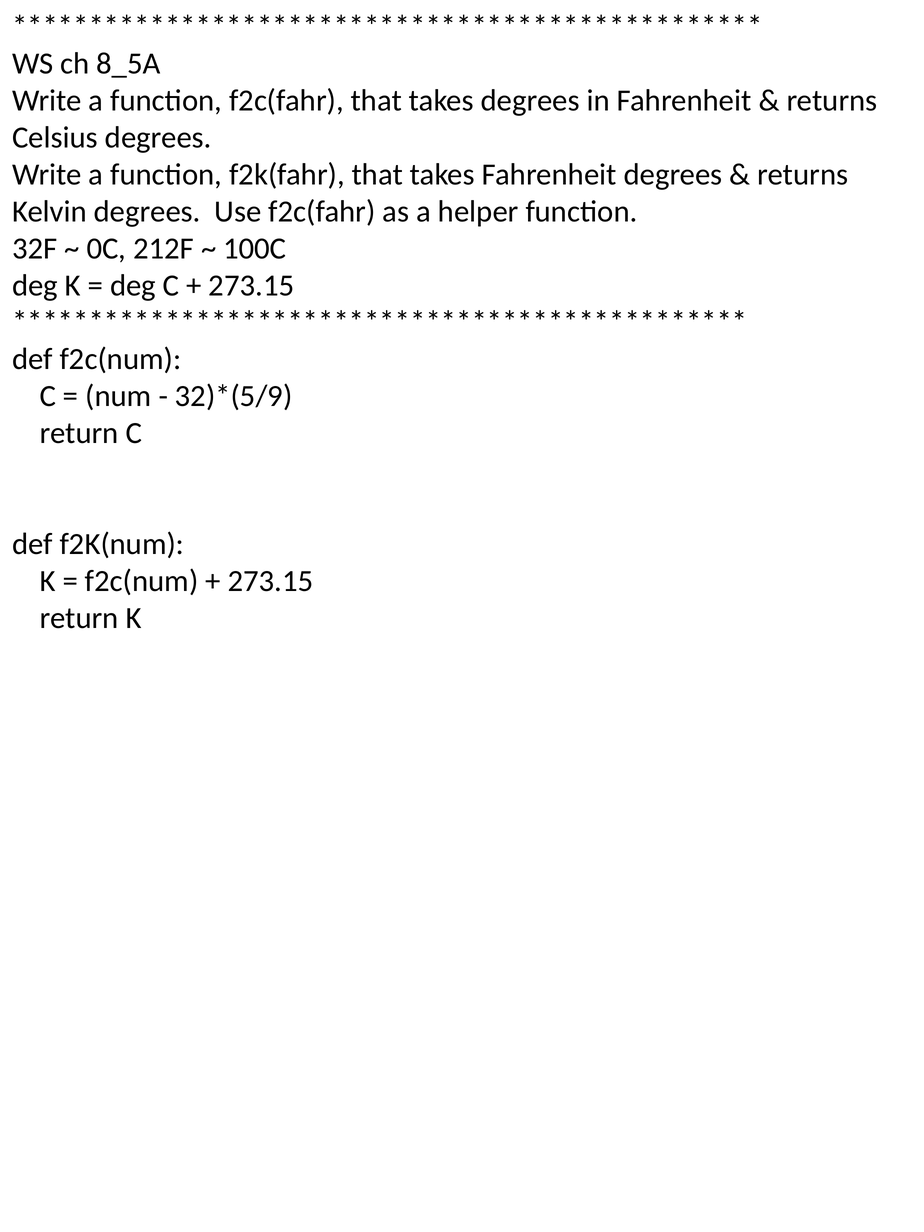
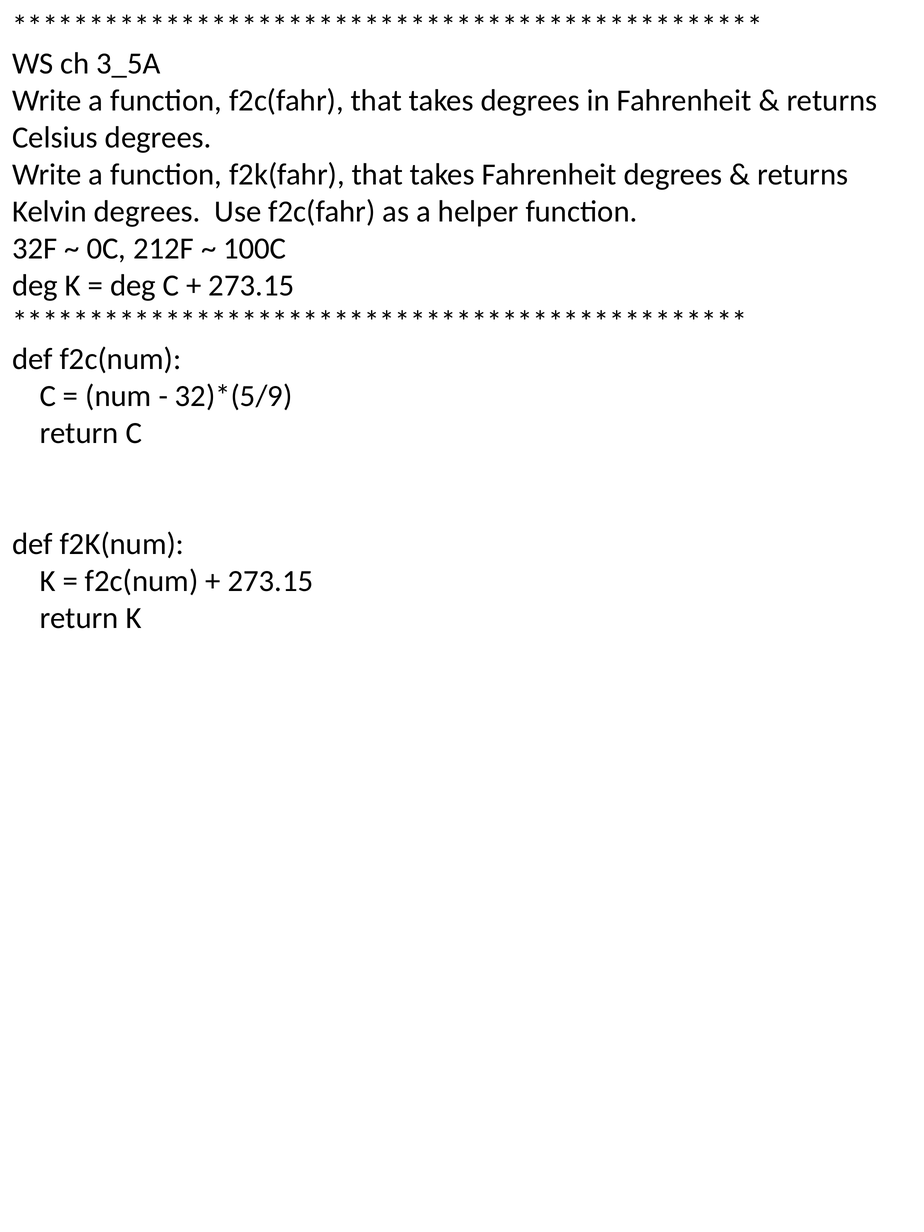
8_5A: 8_5A -> 3_5A
